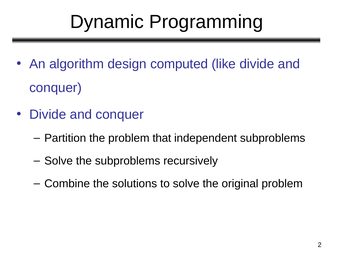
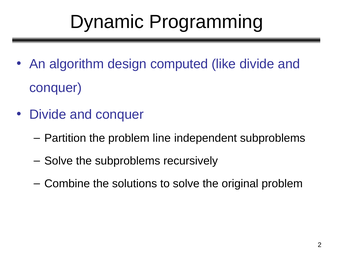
that: that -> line
